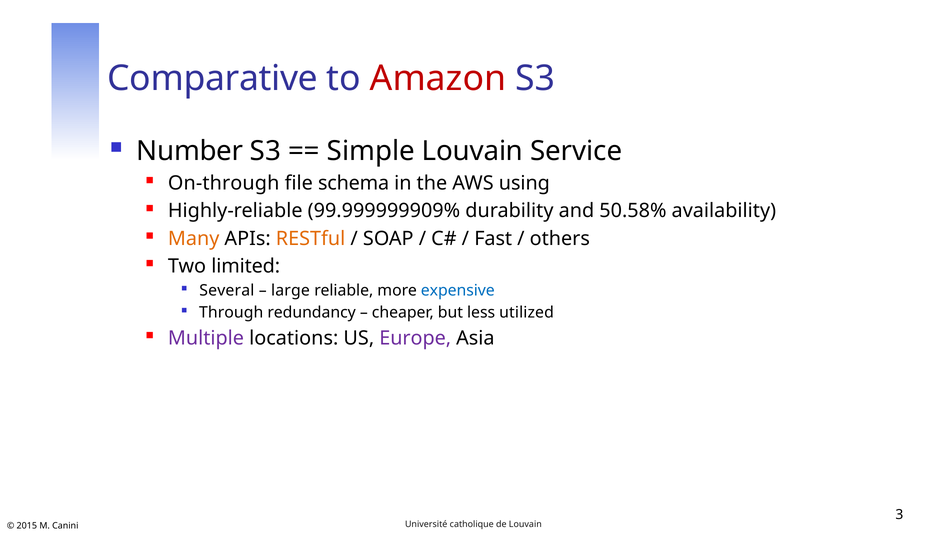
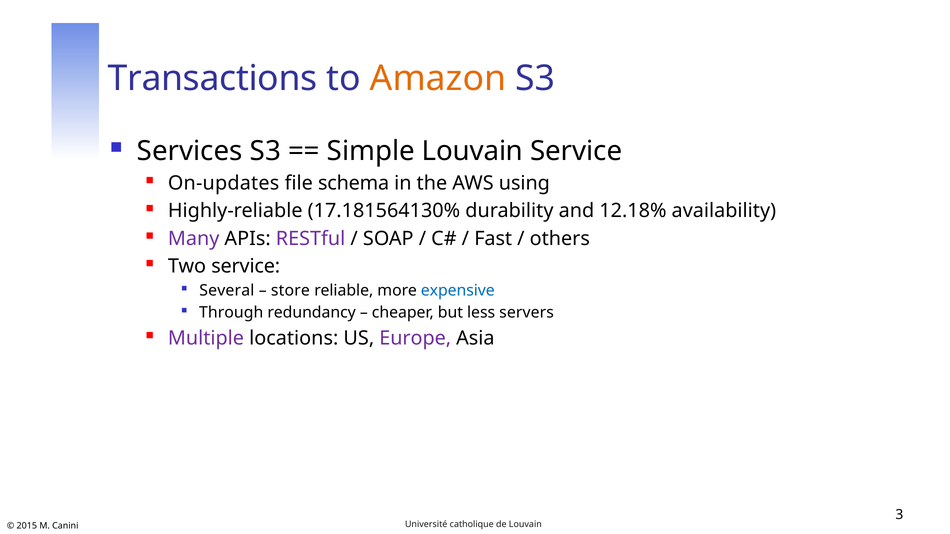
Comparative: Comparative -> Transactions
Amazon colour: red -> orange
Number: Number -> Services
On-through: On-through -> On-updates
99.999999909%: 99.999999909% -> 17.181564130%
50.58%: 50.58% -> 12.18%
Many colour: orange -> purple
RESTful colour: orange -> purple
Two limited: limited -> service
large: large -> store
utilized: utilized -> servers
